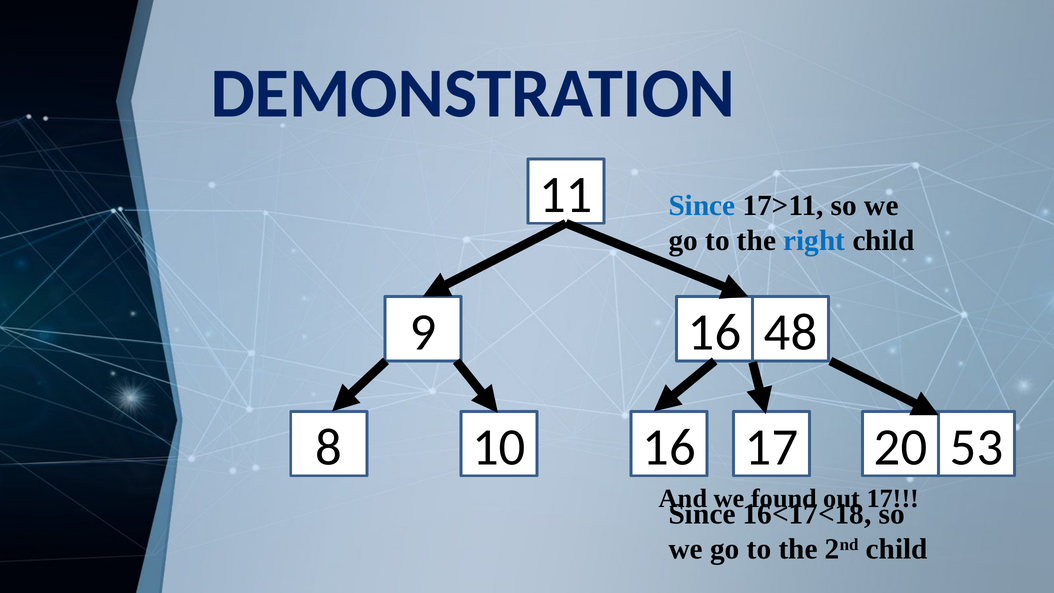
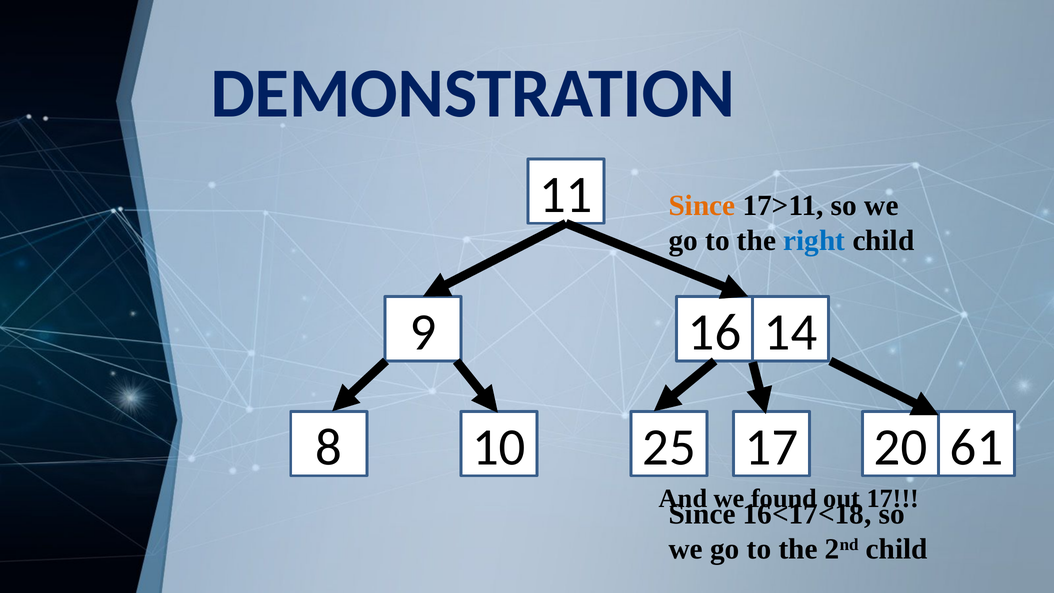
Since at (702, 206) colour: blue -> orange
48: 48 -> 14
10 16: 16 -> 25
53: 53 -> 61
